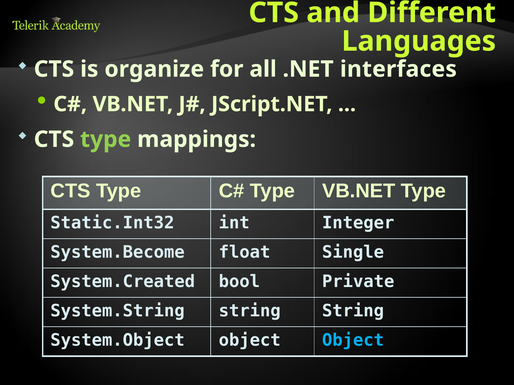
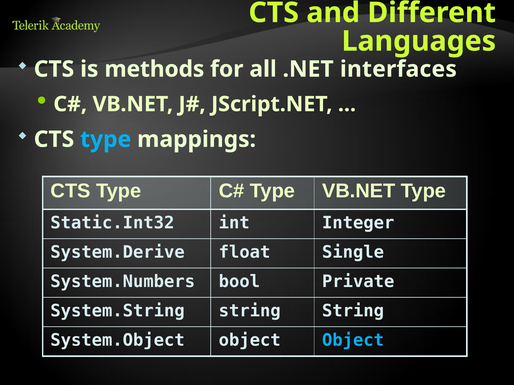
organize: organize -> methods
type at (106, 140) colour: light green -> light blue
System.Become: System.Become -> System.Derive
System.Created: System.Created -> System.Numbers
